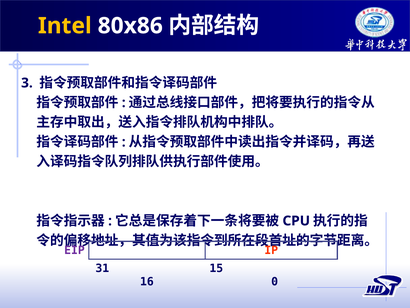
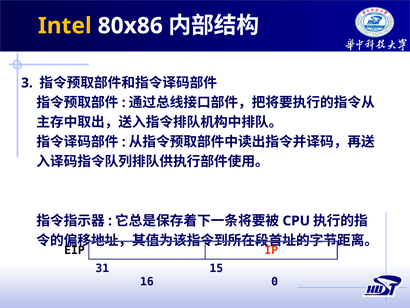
EIP colour: purple -> black
